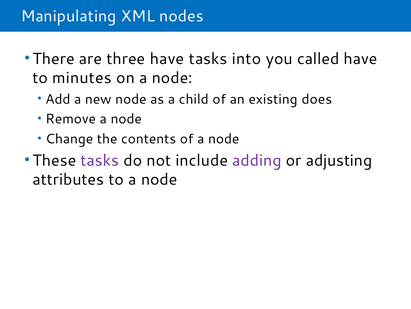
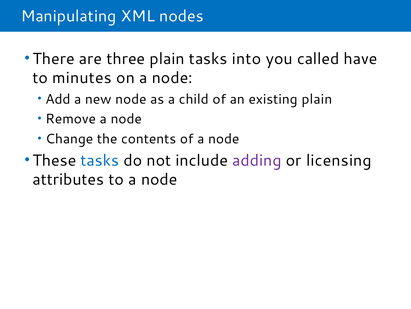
three have: have -> plain
existing does: does -> plain
tasks at (100, 160) colour: purple -> blue
adjusting: adjusting -> licensing
